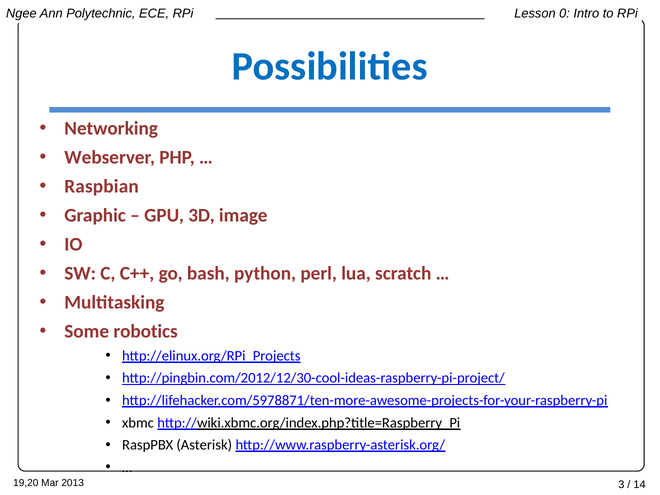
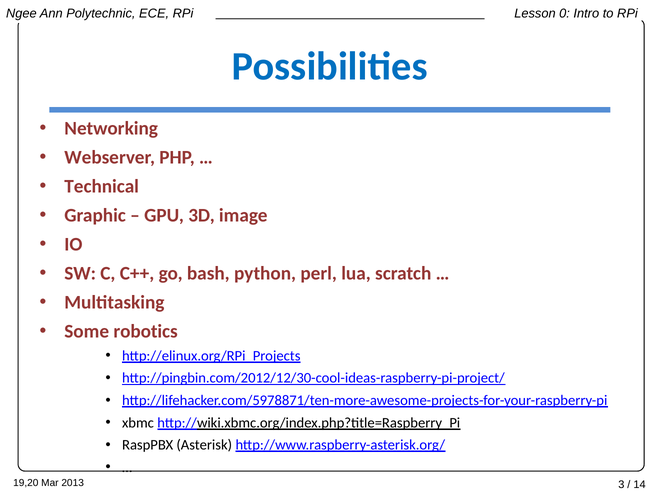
Raspbian: Raspbian -> Technical
